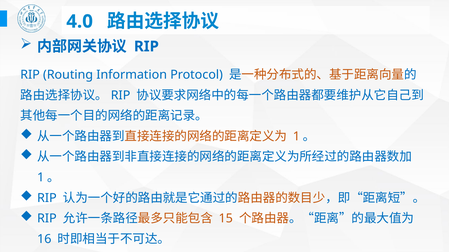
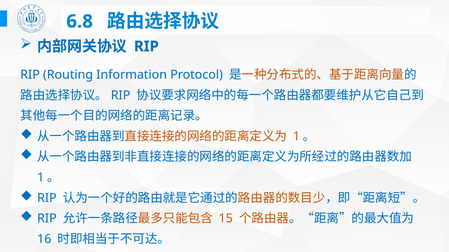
4.0: 4.0 -> 6.8
